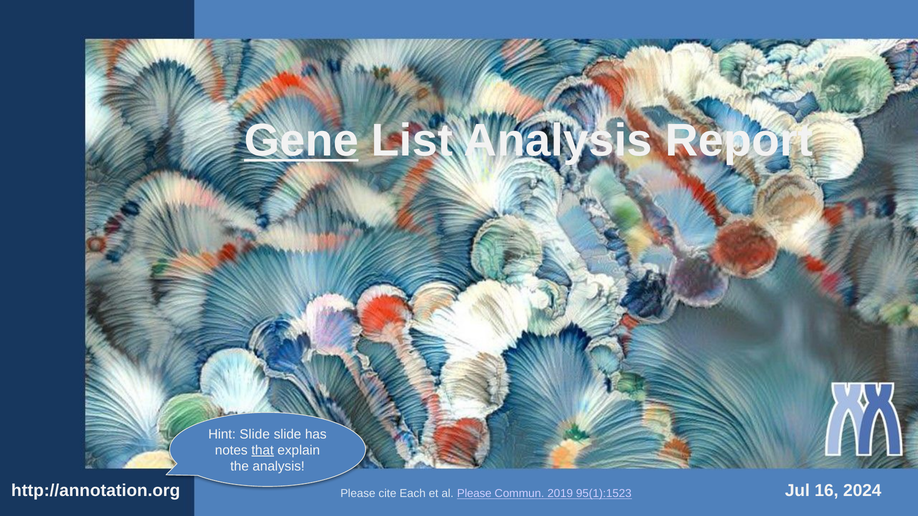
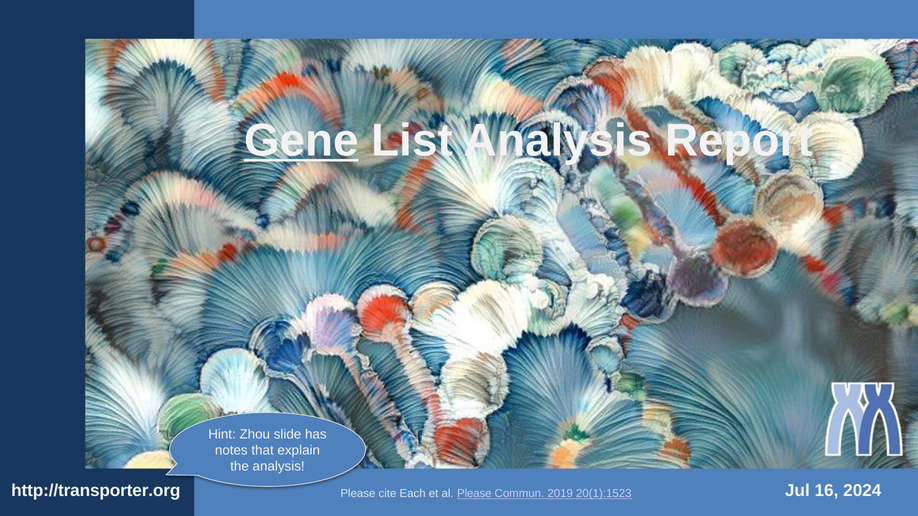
Hint Slide: Slide -> Zhou
that underline: present -> none
http://annotation.org: http://annotation.org -> http://transporter.org
95(1):1523: 95(1):1523 -> 20(1):1523
